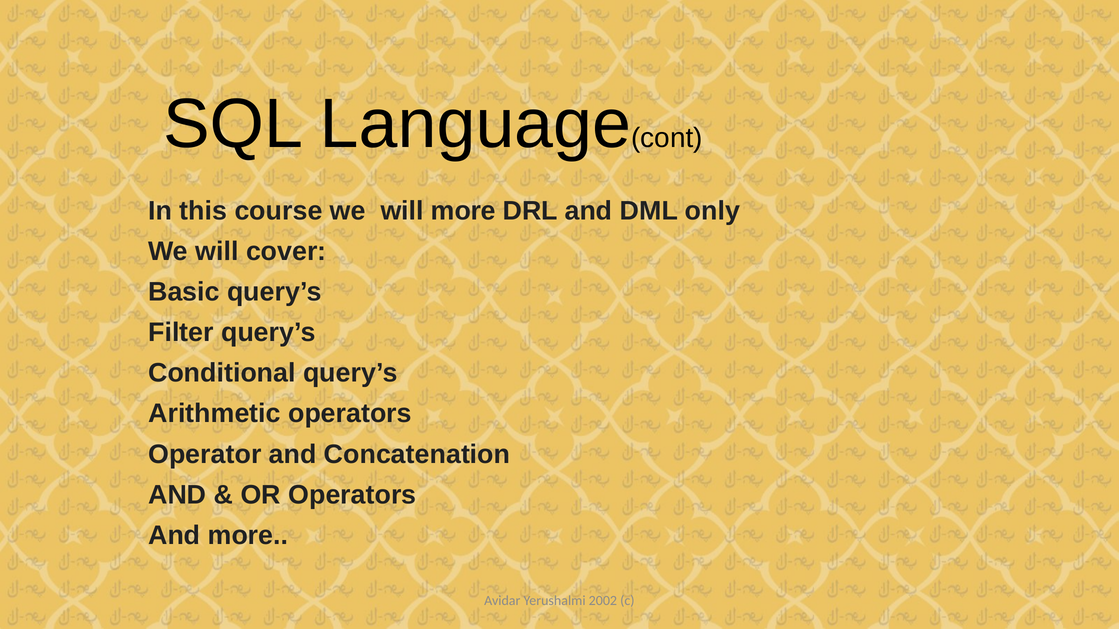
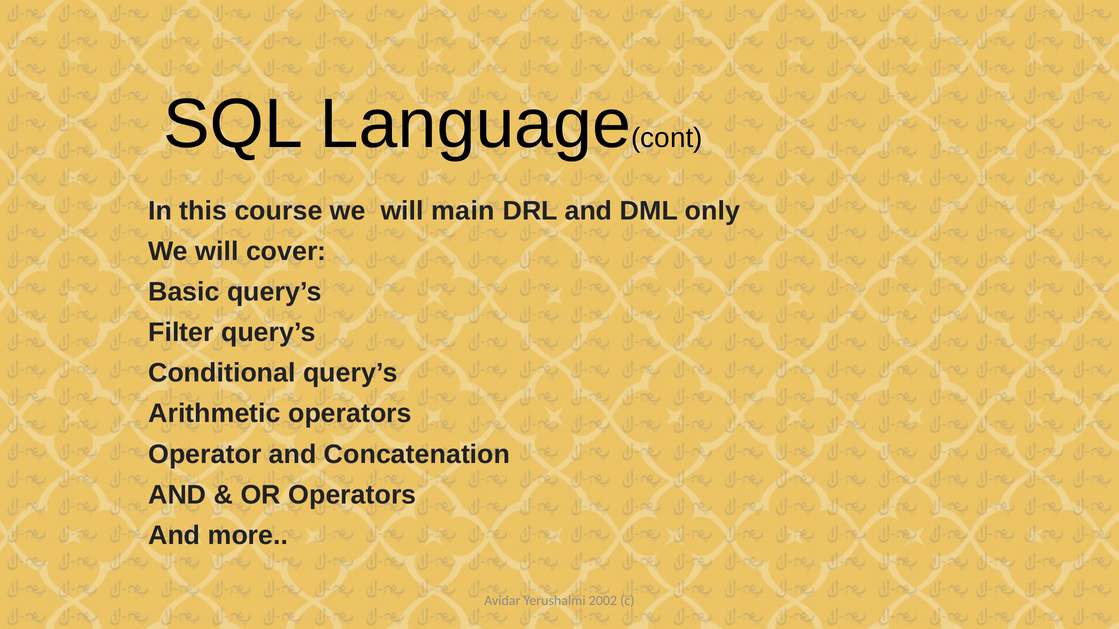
will more: more -> main
